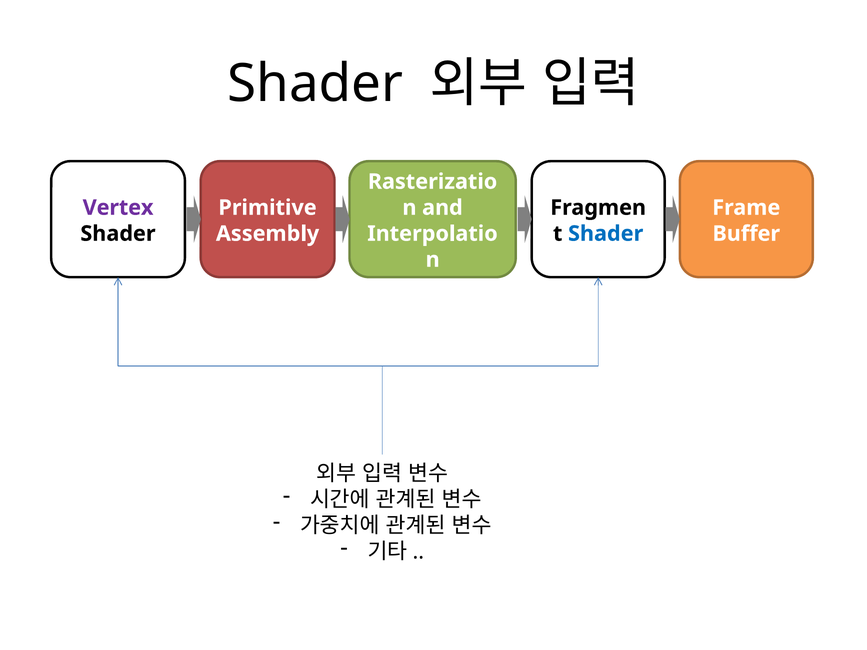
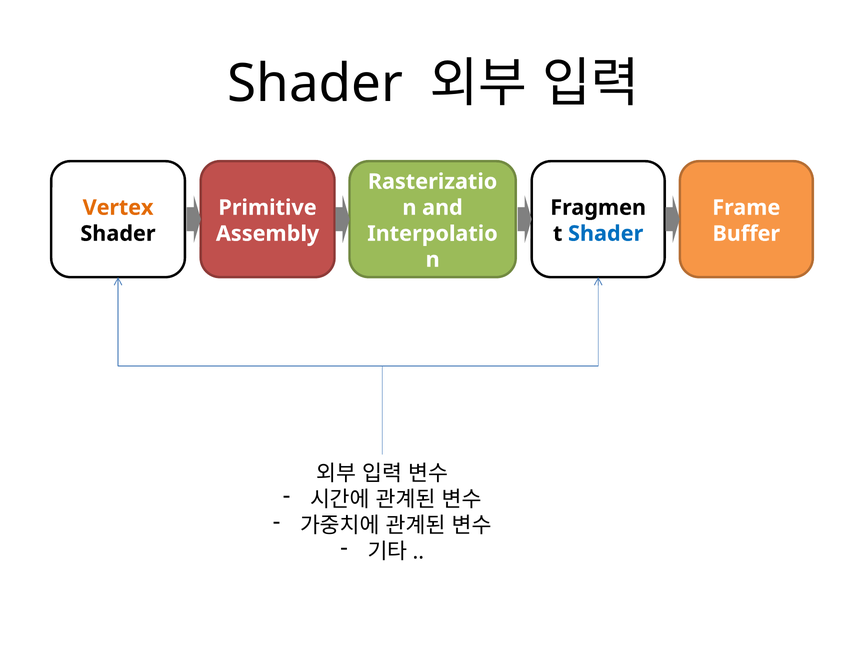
Vertex colour: purple -> orange
